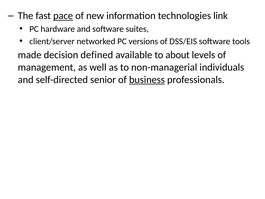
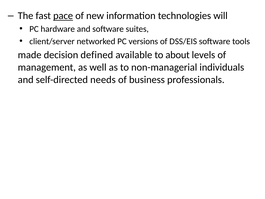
link: link -> will
senior: senior -> needs
business underline: present -> none
